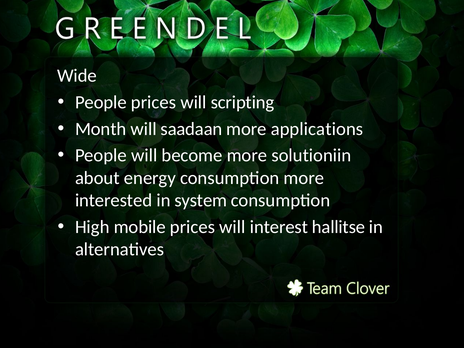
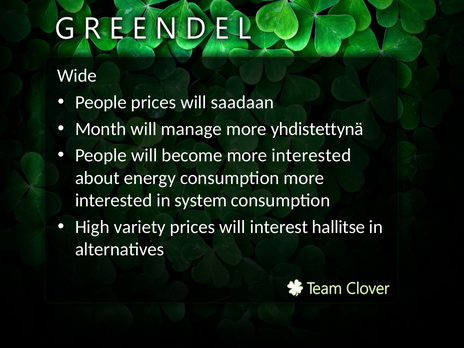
scripting: scripting -> saadaan
saadaan: saadaan -> manage
applications: applications -> yhdistettynä
become more solutioniin: solutioniin -> interested
mobile: mobile -> variety
